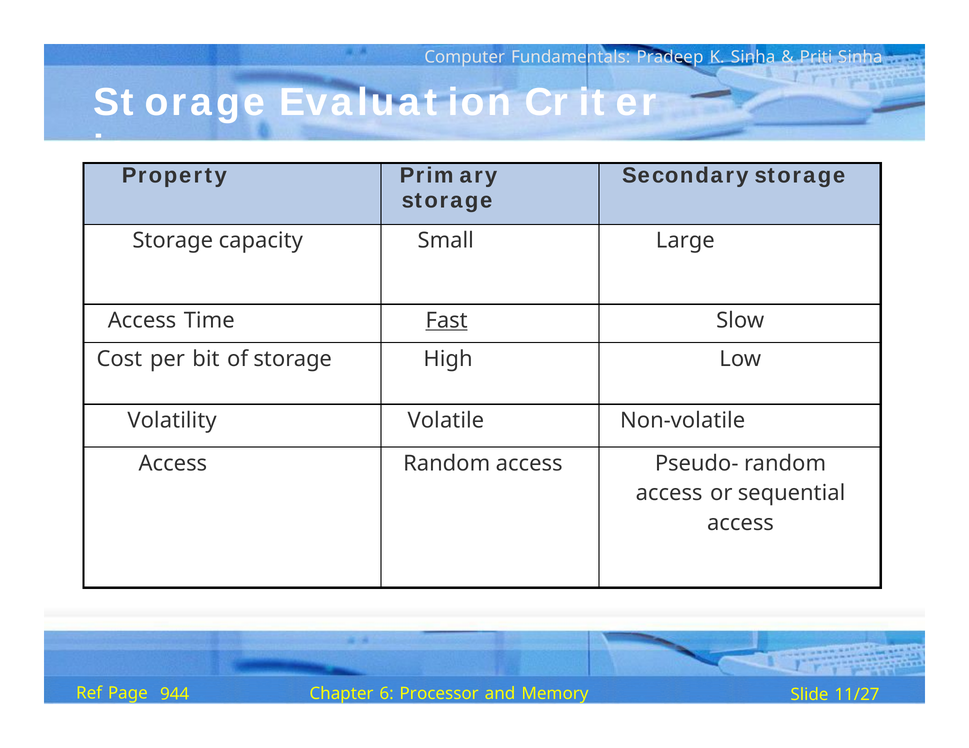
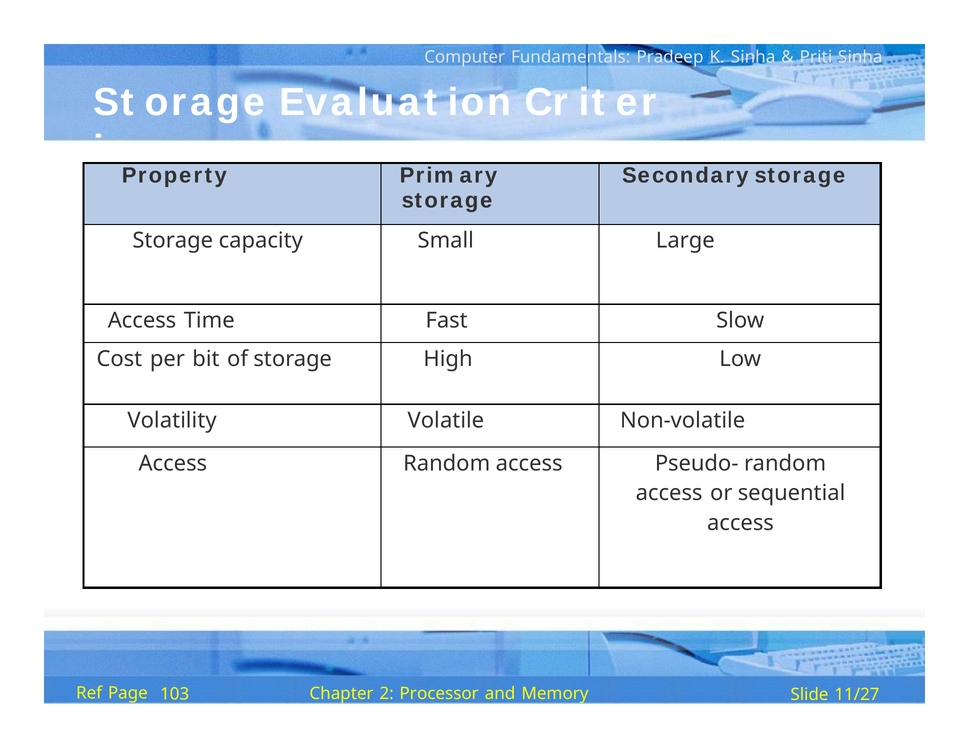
Fast underline: present -> none
944: 944 -> 103
6: 6 -> 2
